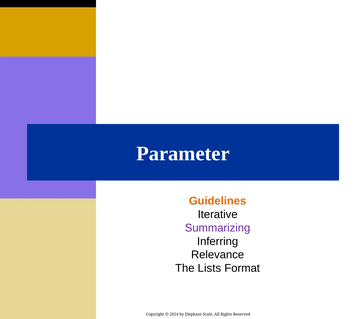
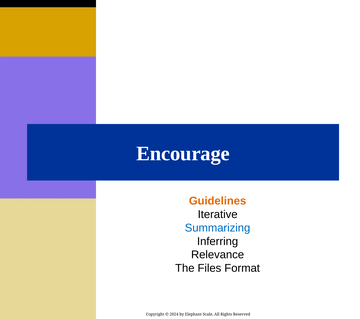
Parameter: Parameter -> Encourage
Summarizing colour: purple -> blue
Lists: Lists -> Files
